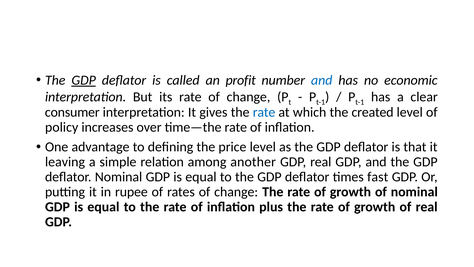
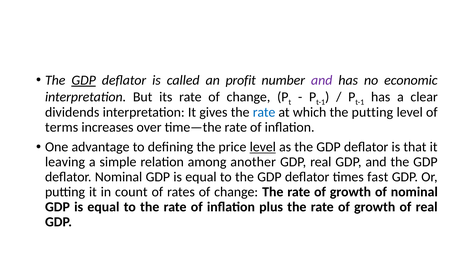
and at (322, 80) colour: blue -> purple
consumer: consumer -> dividends
the created: created -> putting
policy: policy -> terms
level at (263, 147) underline: none -> present
rupee: rupee -> count
